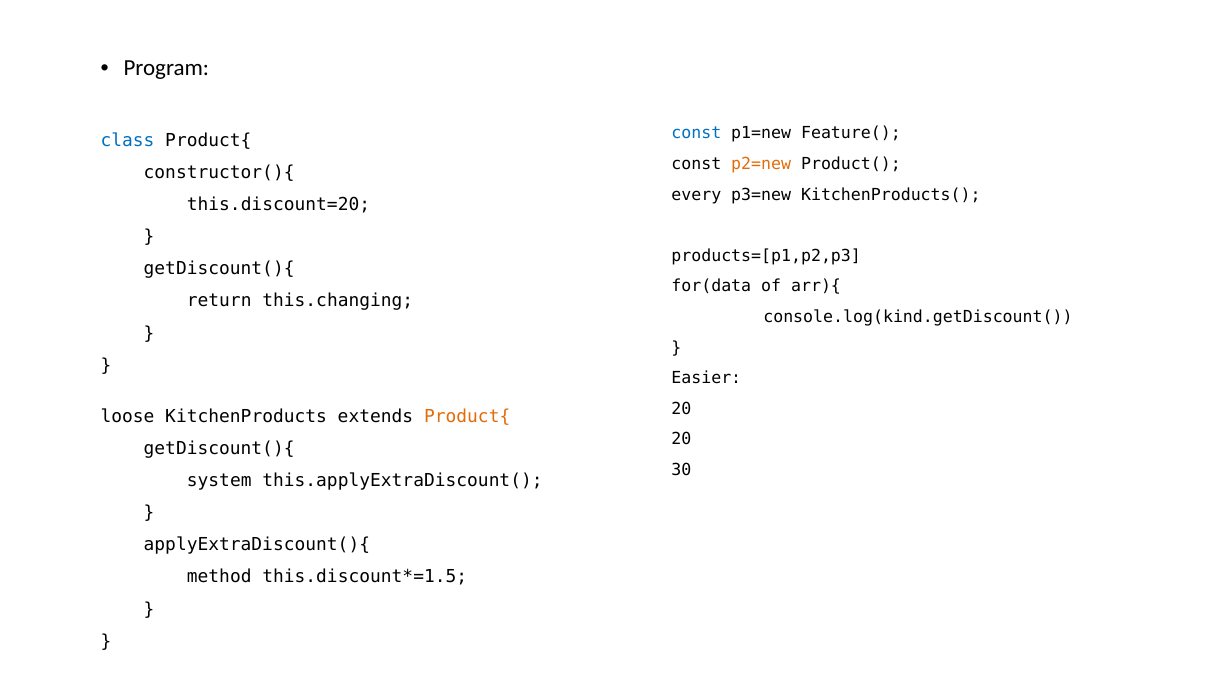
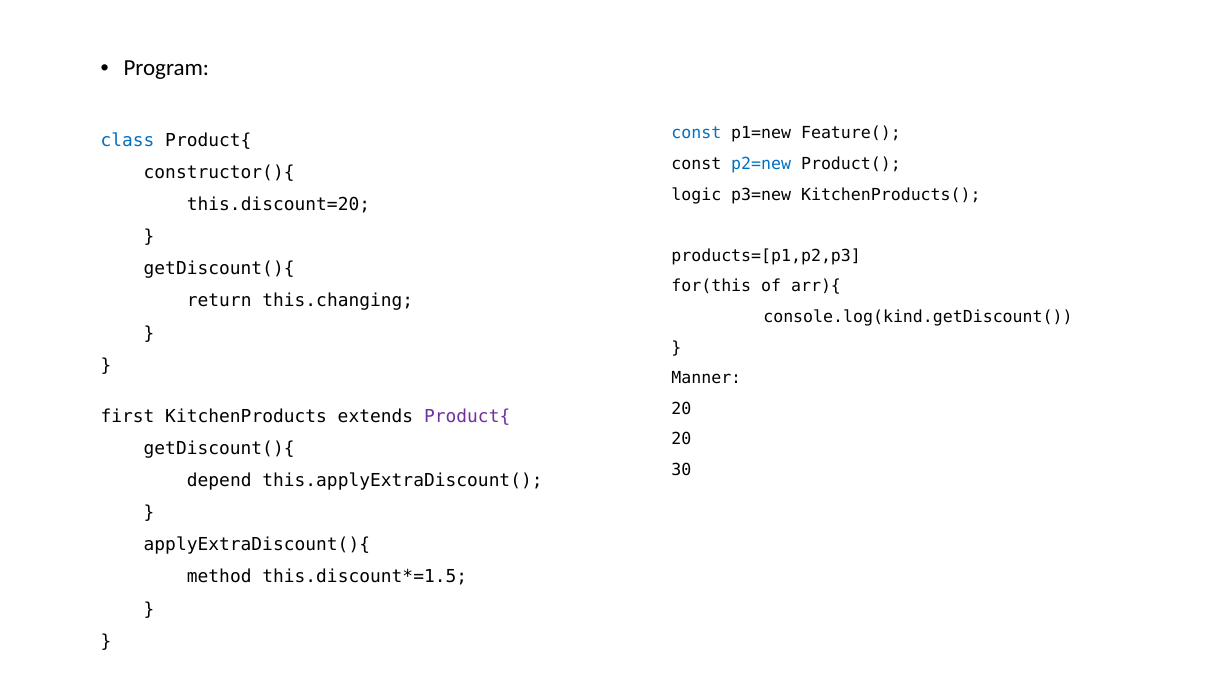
p2=new colour: orange -> blue
every: every -> logic
for(data: for(data -> for(this
Easier: Easier -> Manner
loose: loose -> first
Product{ at (467, 417) colour: orange -> purple
system: system -> depend
